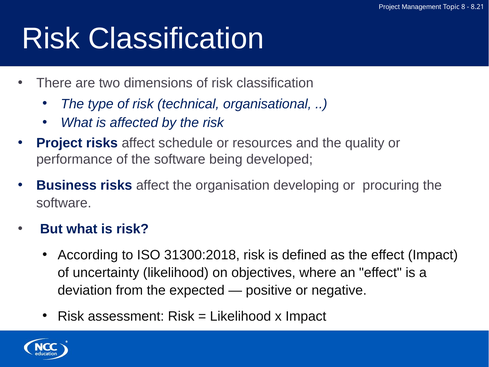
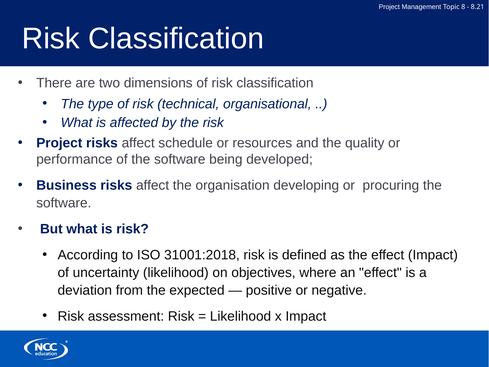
31300:2018: 31300:2018 -> 31001:2018
